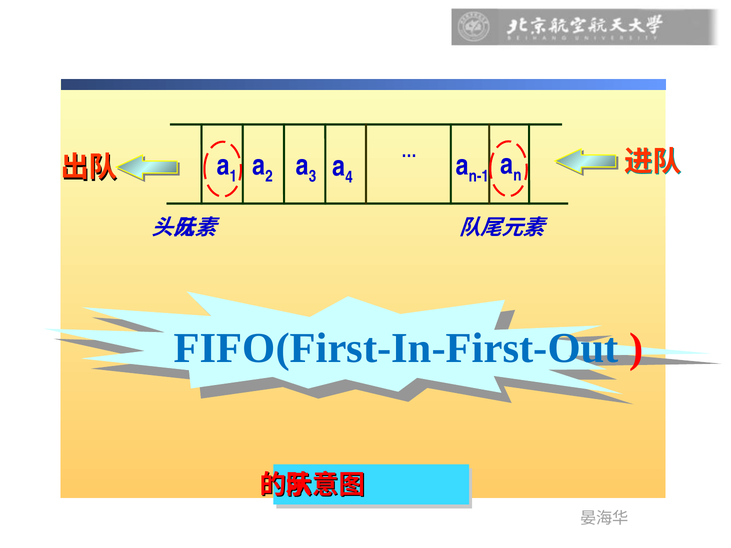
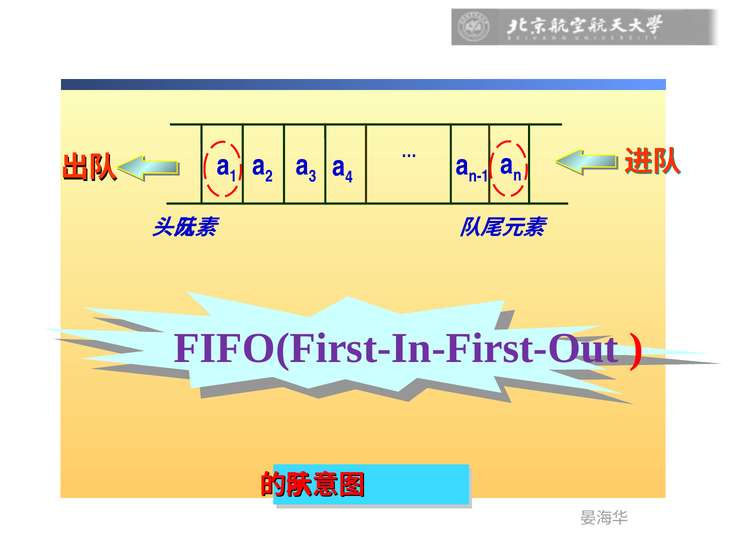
FIFO(First-In-First-Out colour: blue -> purple
